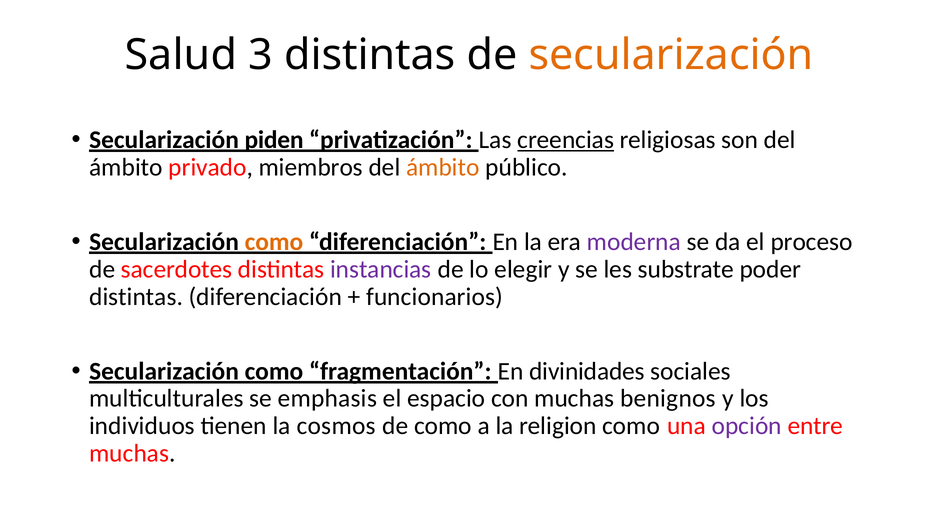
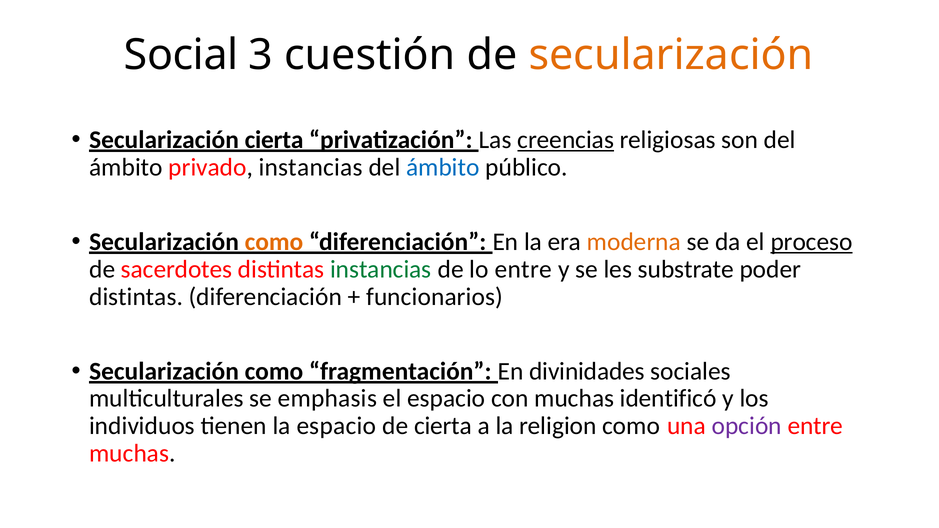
Salud: Salud -> Social
3 distintas: distintas -> cuestión
Secularización piden: piden -> cierta
privado miembros: miembros -> instancias
ámbito at (443, 167) colour: orange -> blue
moderna colour: purple -> orange
proceso underline: none -> present
instancias at (381, 269) colour: purple -> green
lo elegir: elegir -> entre
benignos: benignos -> identificó
la cosmos: cosmos -> espacio
de como: como -> cierta
